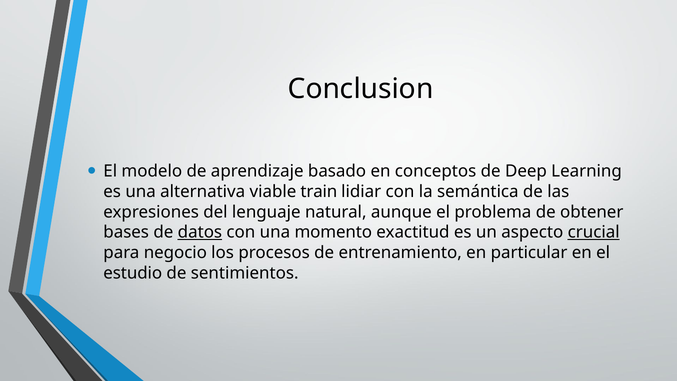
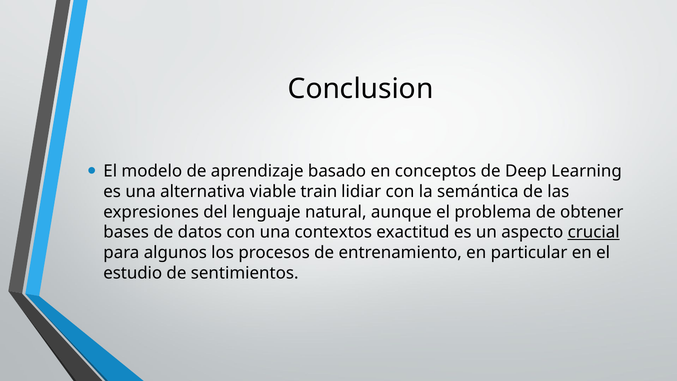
datos underline: present -> none
momento: momento -> contextos
negocio: negocio -> algunos
